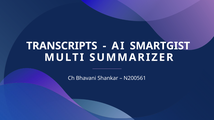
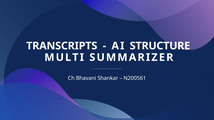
SMARTGIST: SMARTGIST -> STRUCTURE
